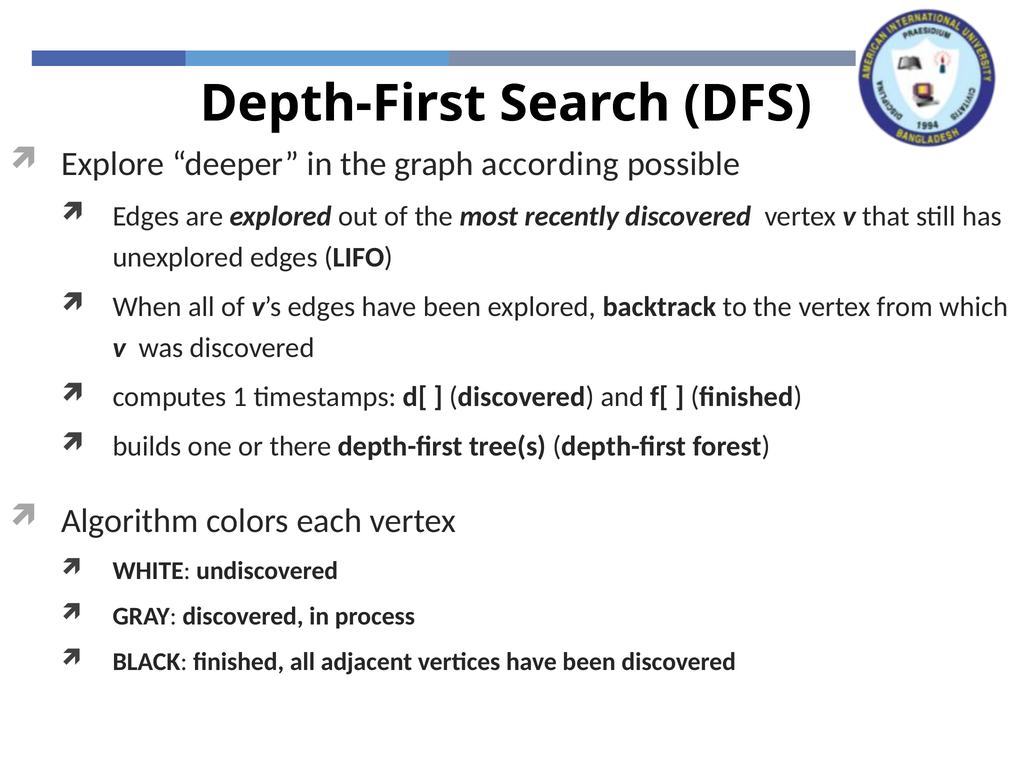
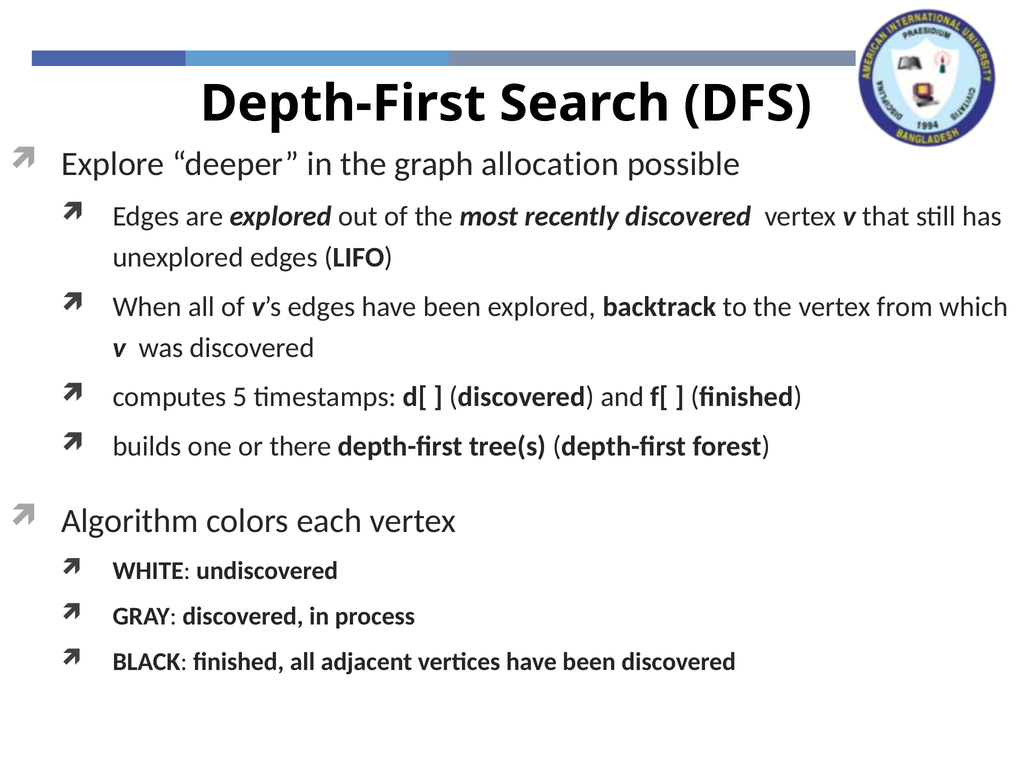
according: according -> allocation
1: 1 -> 5
